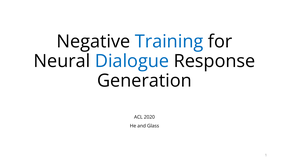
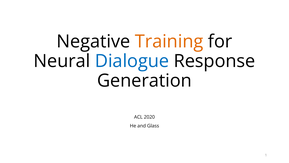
Training colour: blue -> orange
